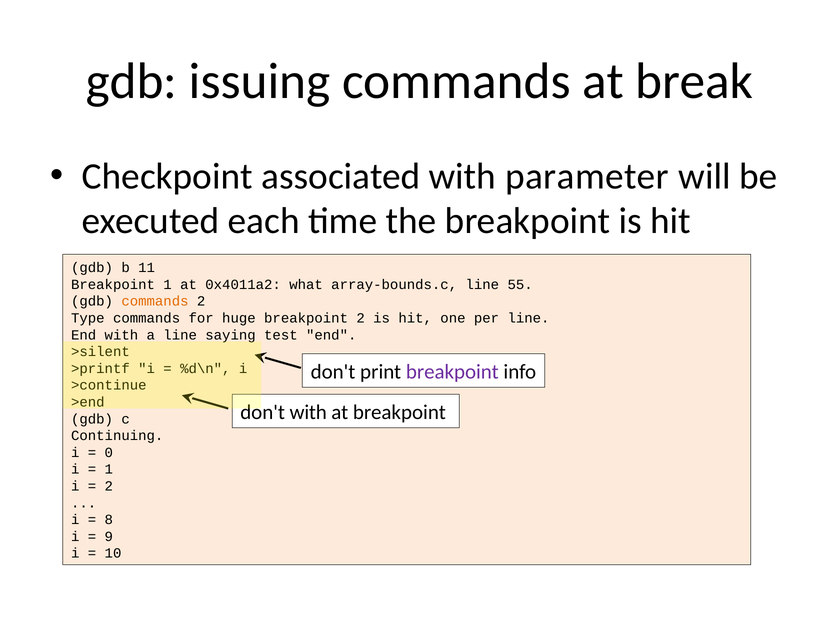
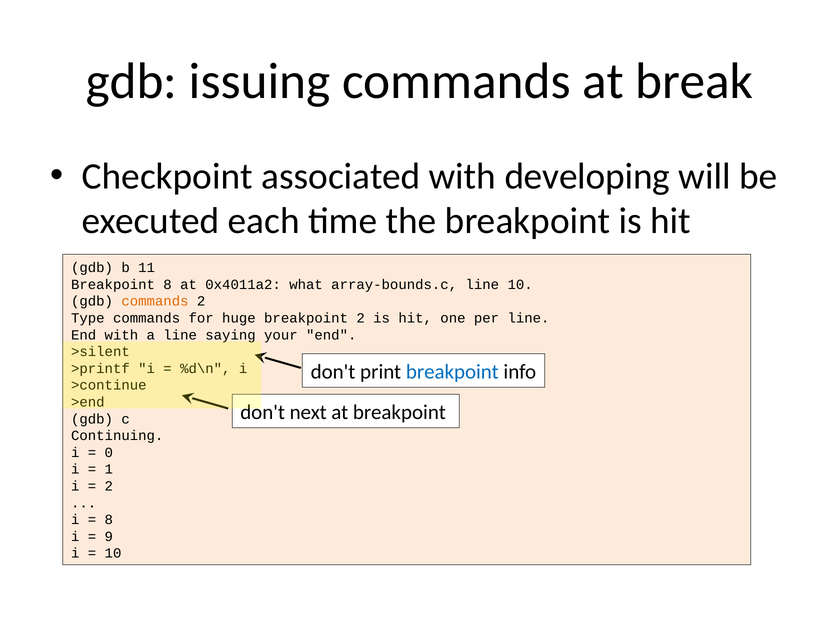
parameter: parameter -> developing
Breakpoint 1: 1 -> 8
line 55: 55 -> 10
test: test -> your
breakpoint at (452, 372) colour: purple -> blue
don't with: with -> next
